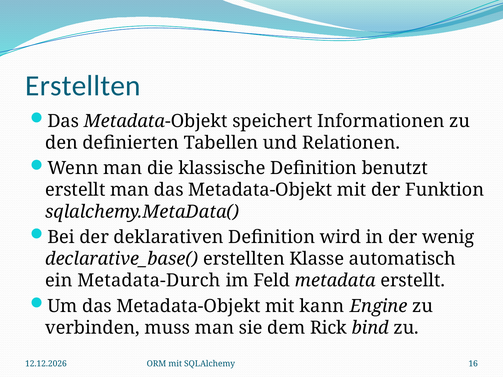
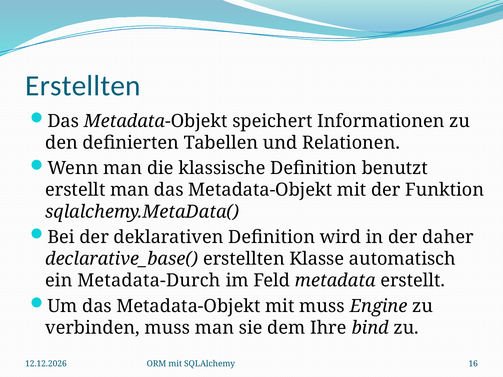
wenig: wenig -> daher
mit kann: kann -> muss
Rick: Rick -> Ihre
